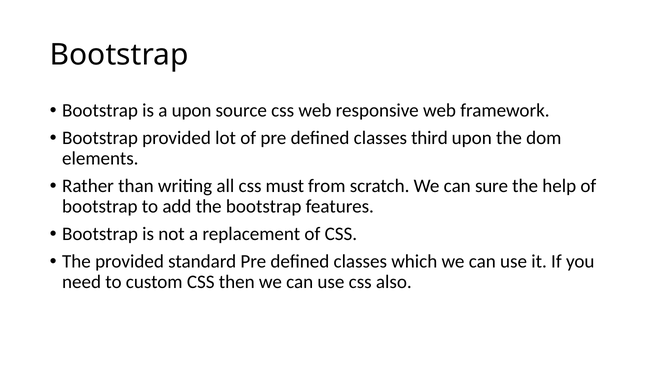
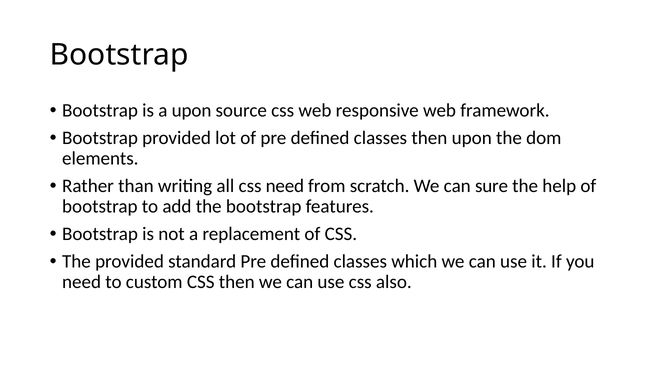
classes third: third -> then
css must: must -> need
